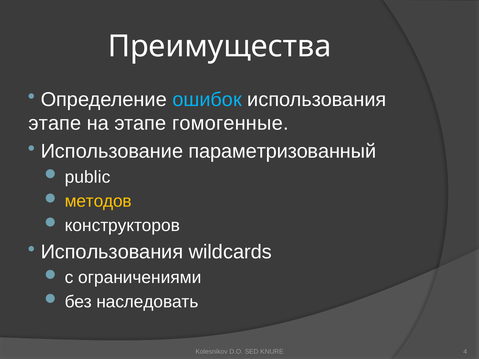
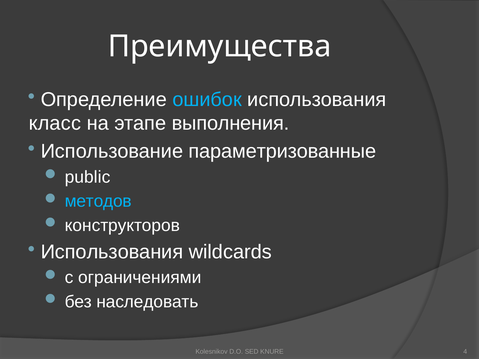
этапе at (55, 124): этапе -> класс
гомогенные: гомогенные -> выполнения
параметризованный: параметризованный -> параметризованные
методов colour: yellow -> light blue
